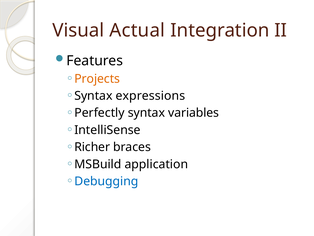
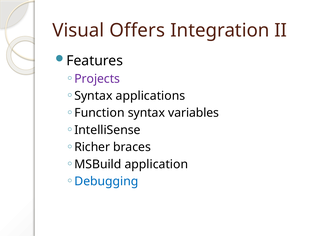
Actual: Actual -> Offers
Projects colour: orange -> purple
expressions: expressions -> applications
Perfectly: Perfectly -> Function
